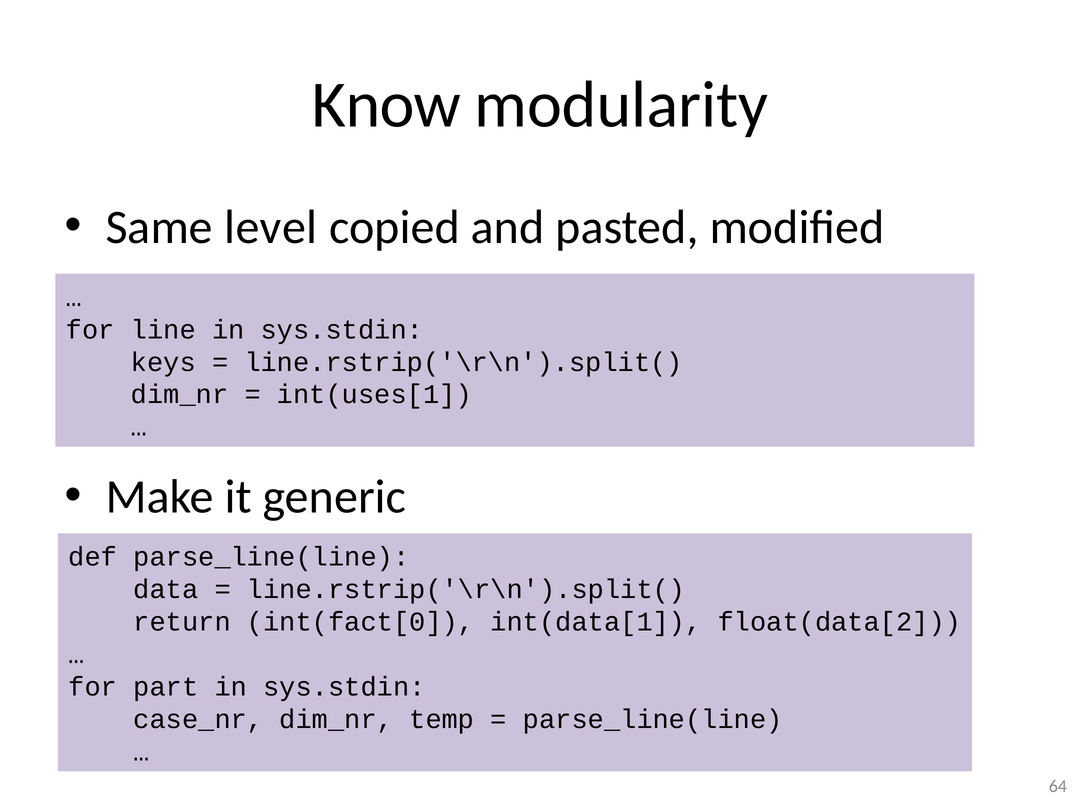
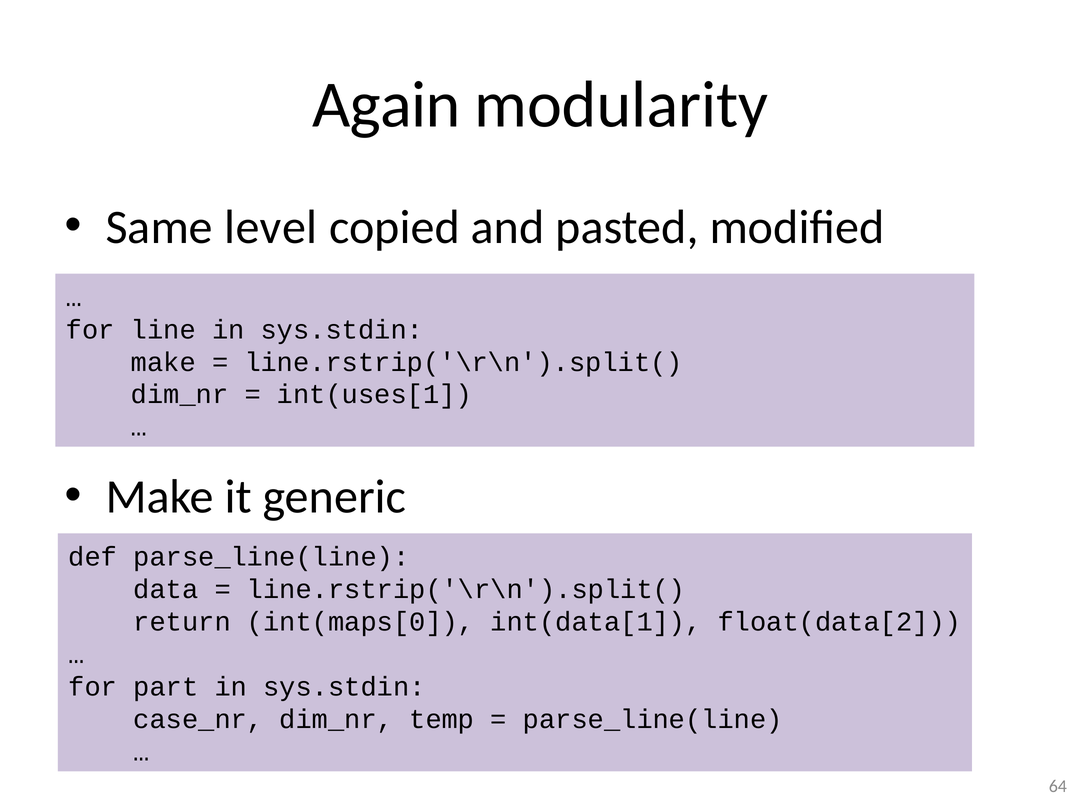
Know: Know -> Again
keys at (163, 362): keys -> make
int(fact[0: int(fact[0 -> int(maps[0
